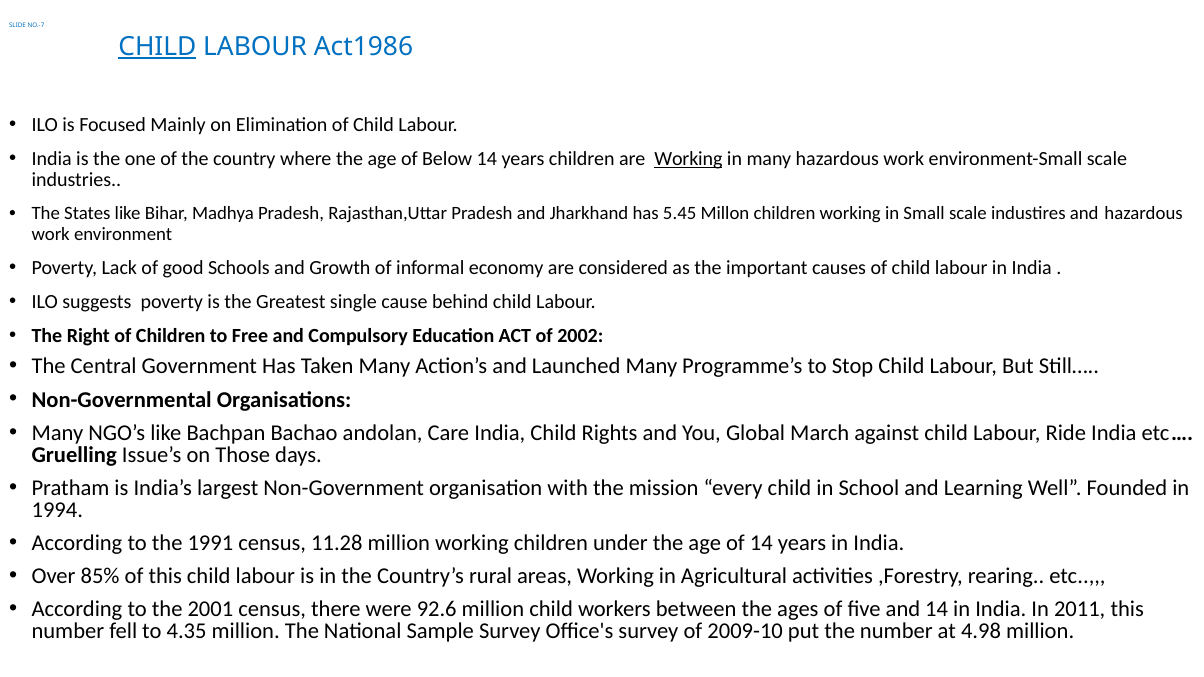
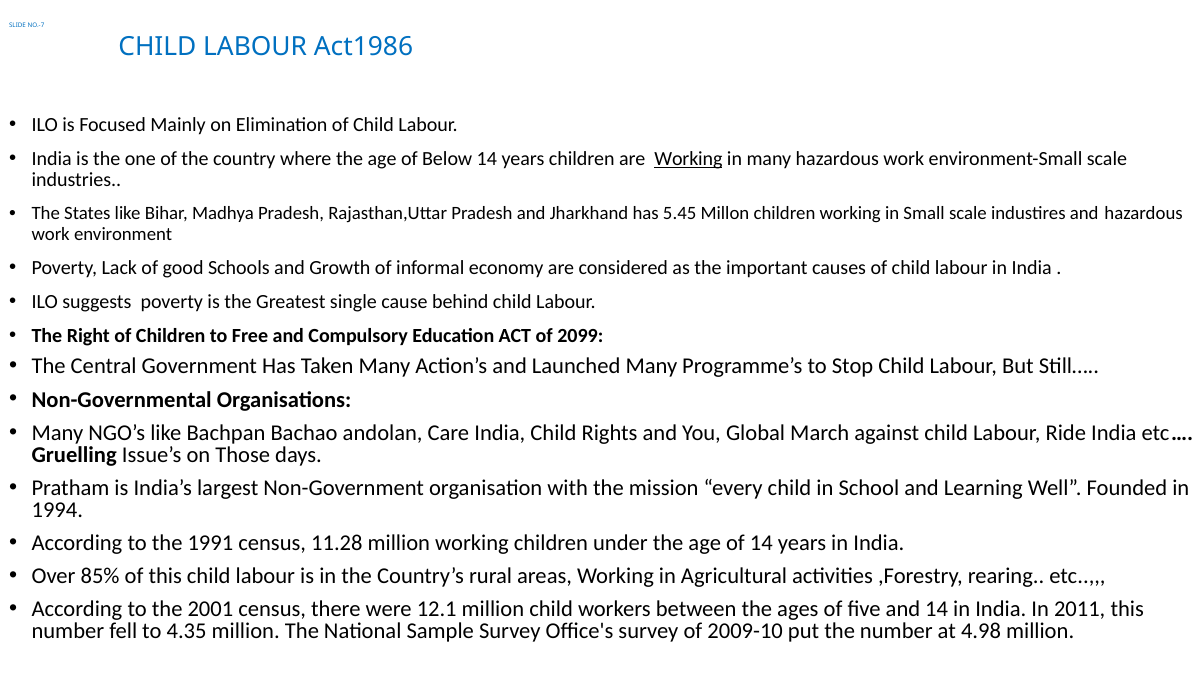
CHILD at (157, 47) underline: present -> none
2002: 2002 -> 2099
92.6: 92.6 -> 12.1
